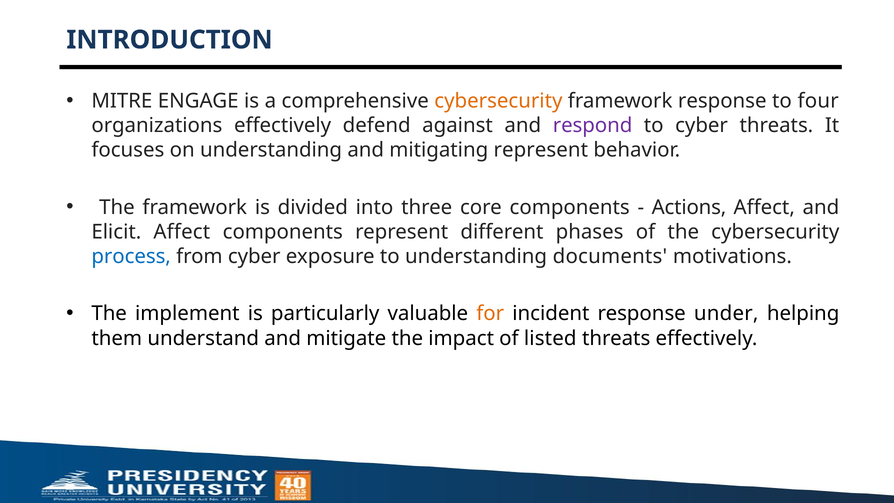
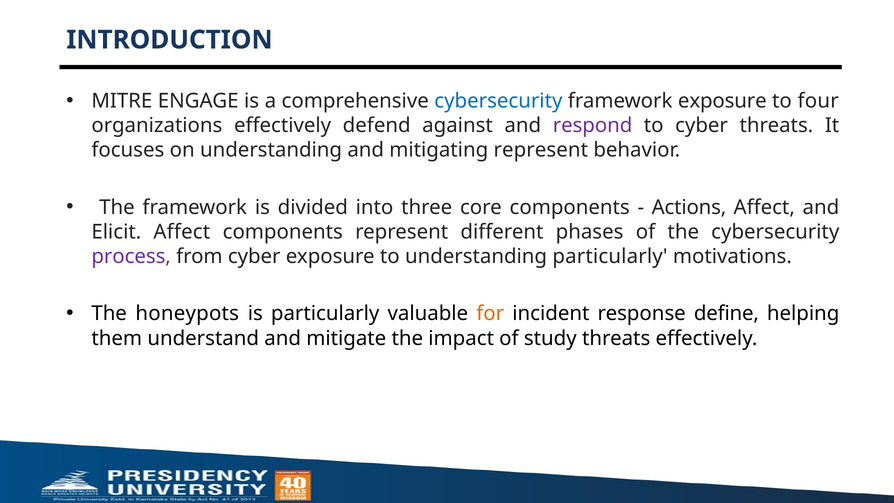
cybersecurity at (498, 101) colour: orange -> blue
framework response: response -> exposure
process colour: blue -> purple
understanding documents: documents -> particularly
implement: implement -> honeypots
under: under -> define
listed: listed -> study
